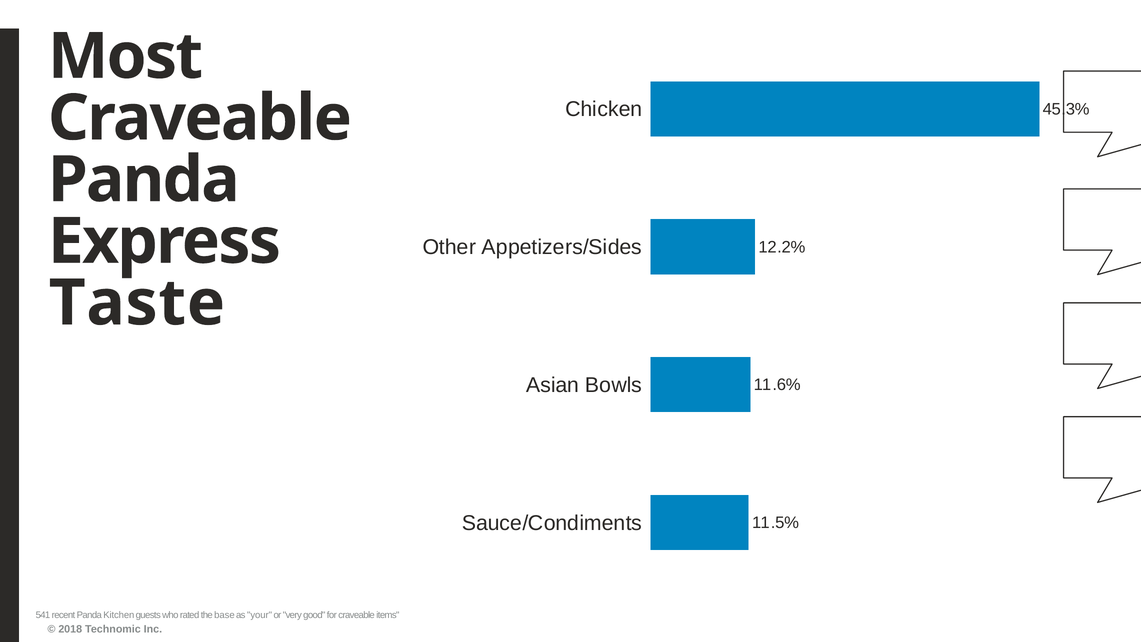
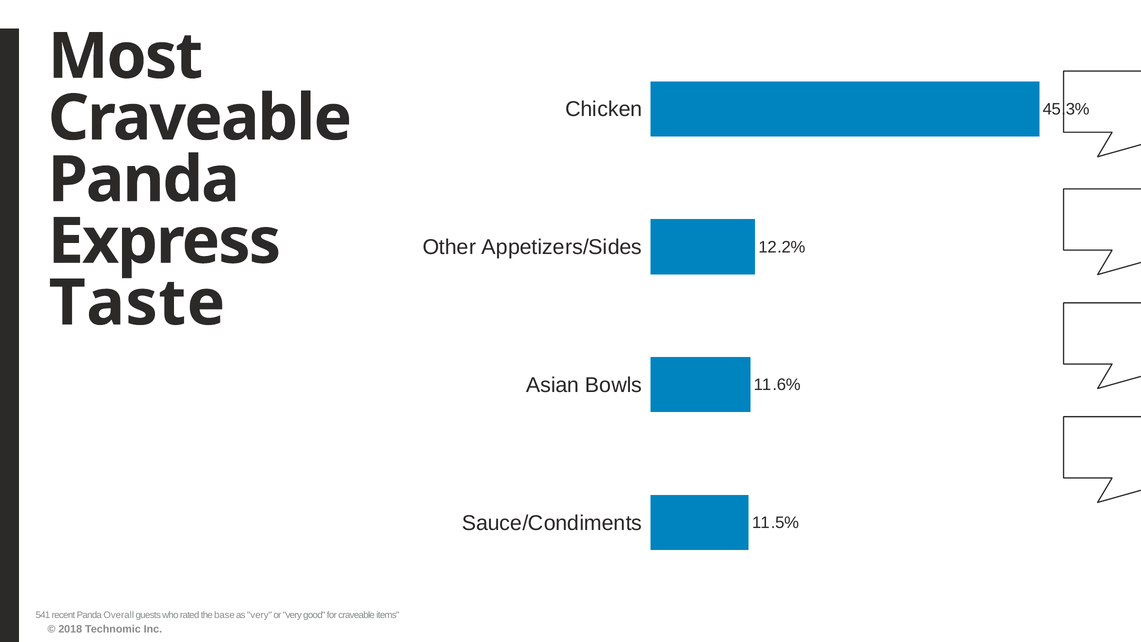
Kitchen: Kitchen -> Overall
as your: your -> very
